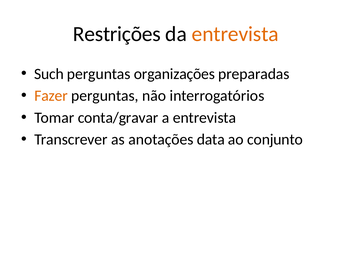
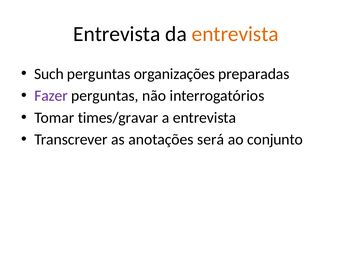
Restrições at (117, 34): Restrições -> Entrevista
Fazer colour: orange -> purple
conta/gravar: conta/gravar -> times/gravar
data: data -> será
